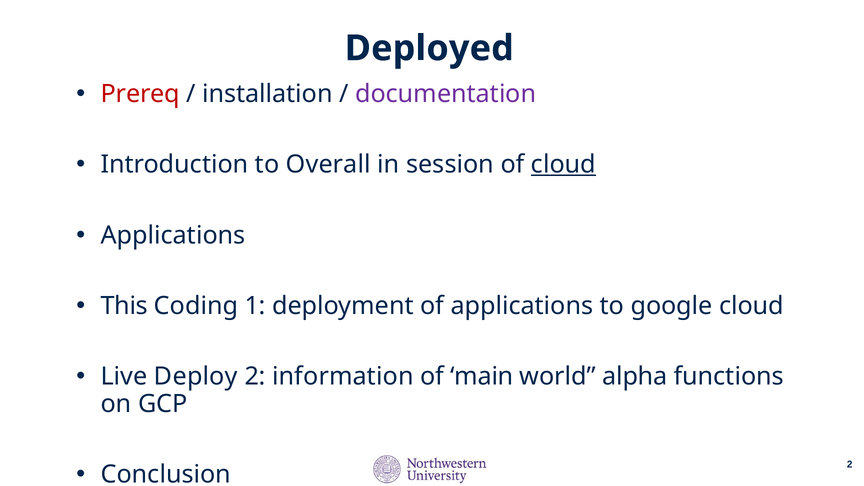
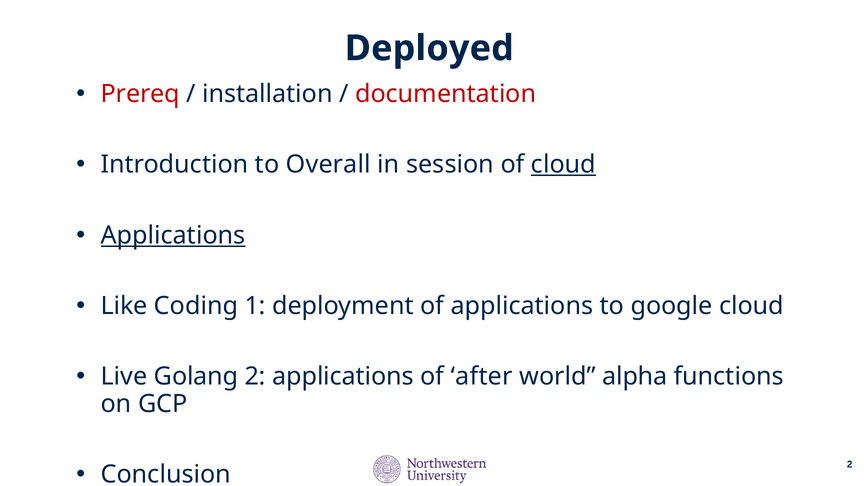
documentation colour: purple -> red
Applications at (173, 235) underline: none -> present
This: This -> Like
Deploy: Deploy -> Golang
2 information: information -> applications
main: main -> after
